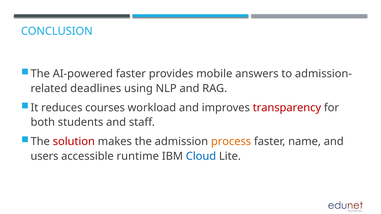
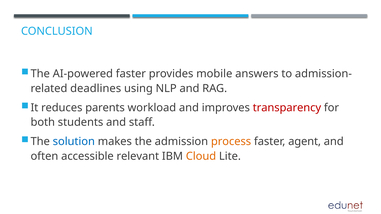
courses: courses -> parents
solution colour: red -> blue
name: name -> agent
users: users -> often
runtime: runtime -> relevant
Cloud colour: blue -> orange
